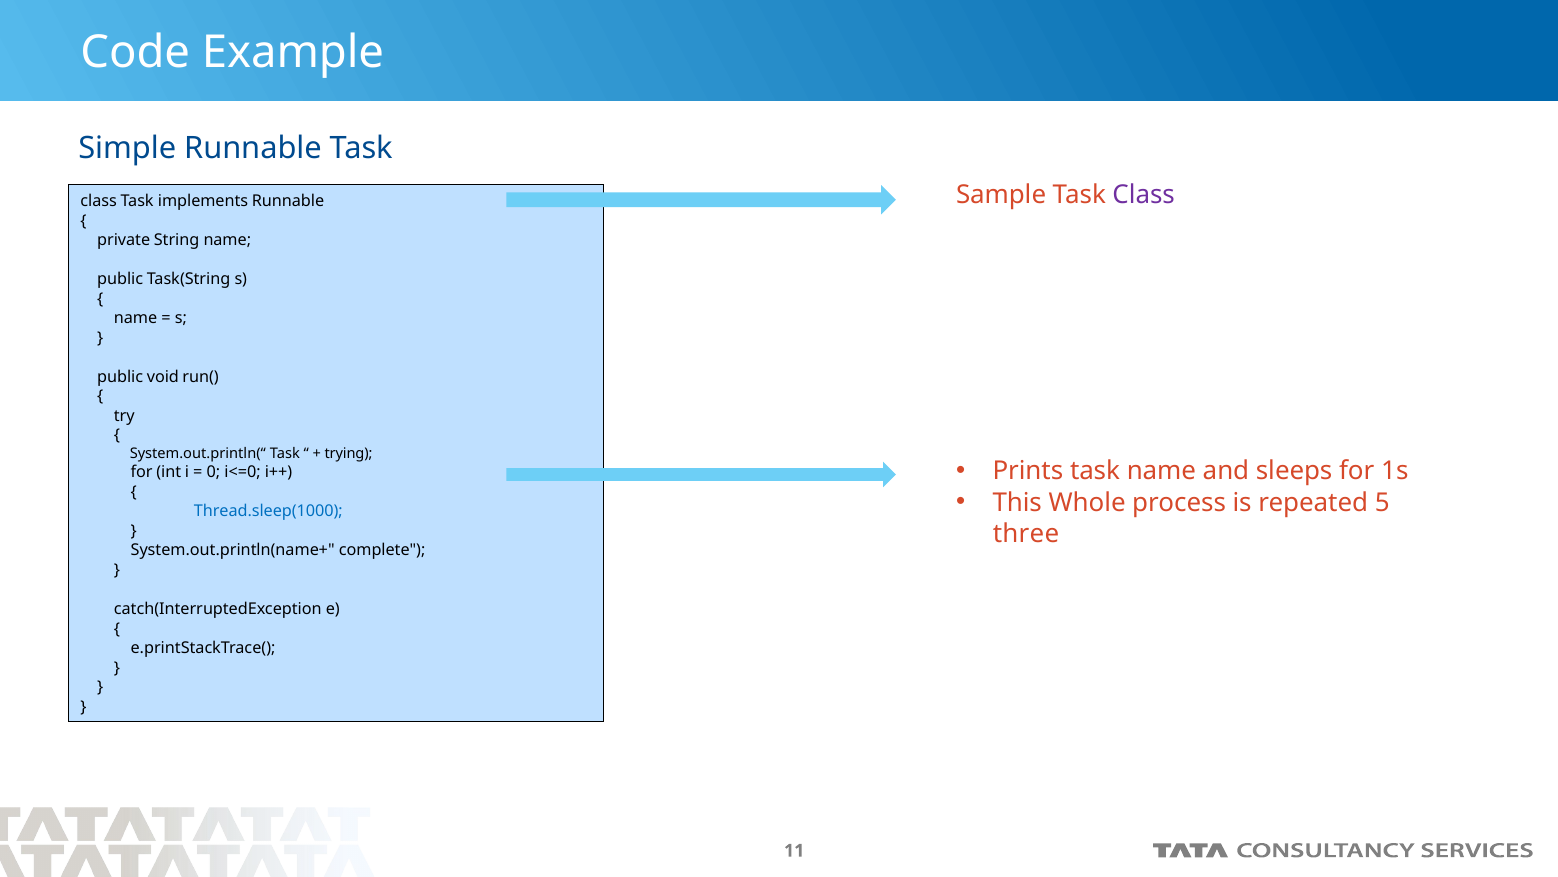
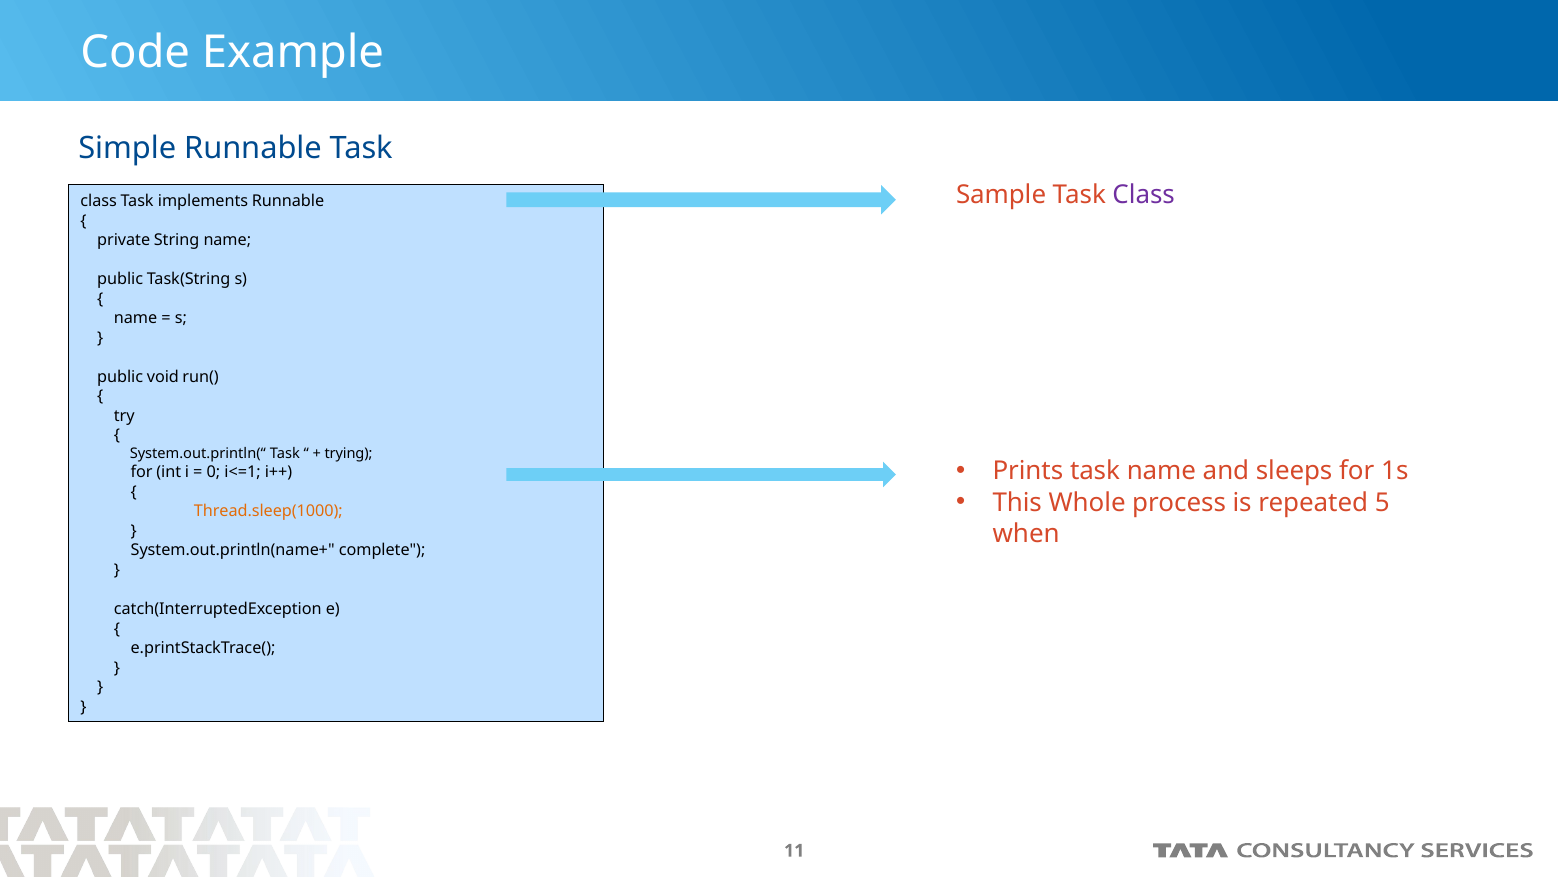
i<=0: i<=0 -> i<=1
Thread.sleep(1000 colour: blue -> orange
three: three -> when
